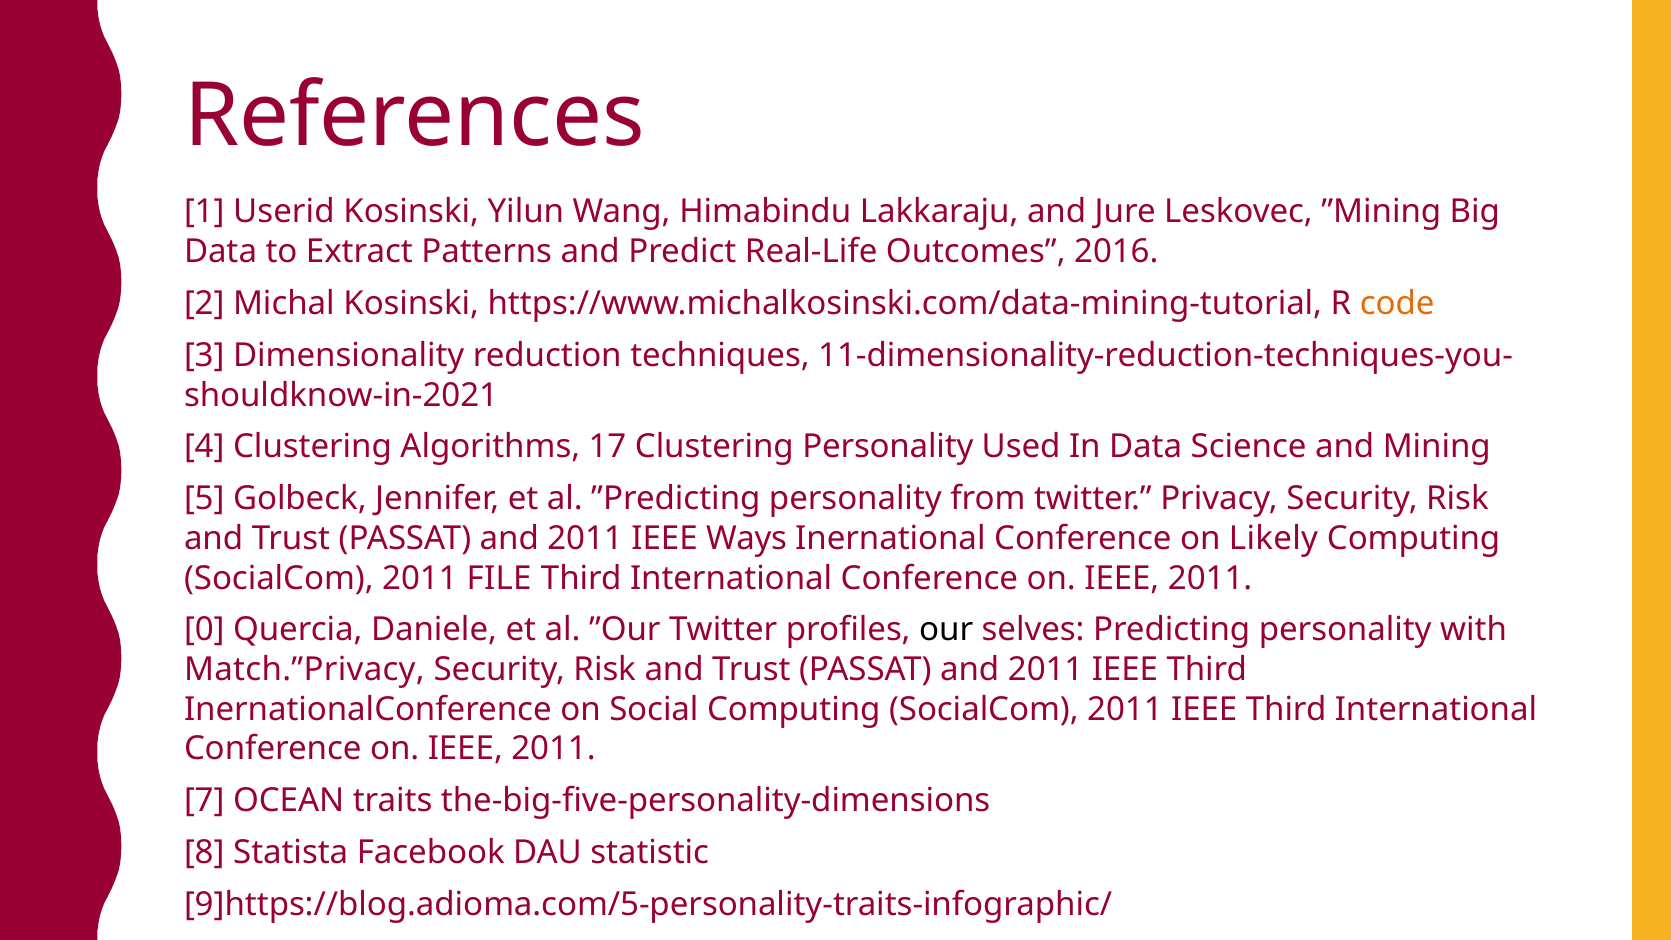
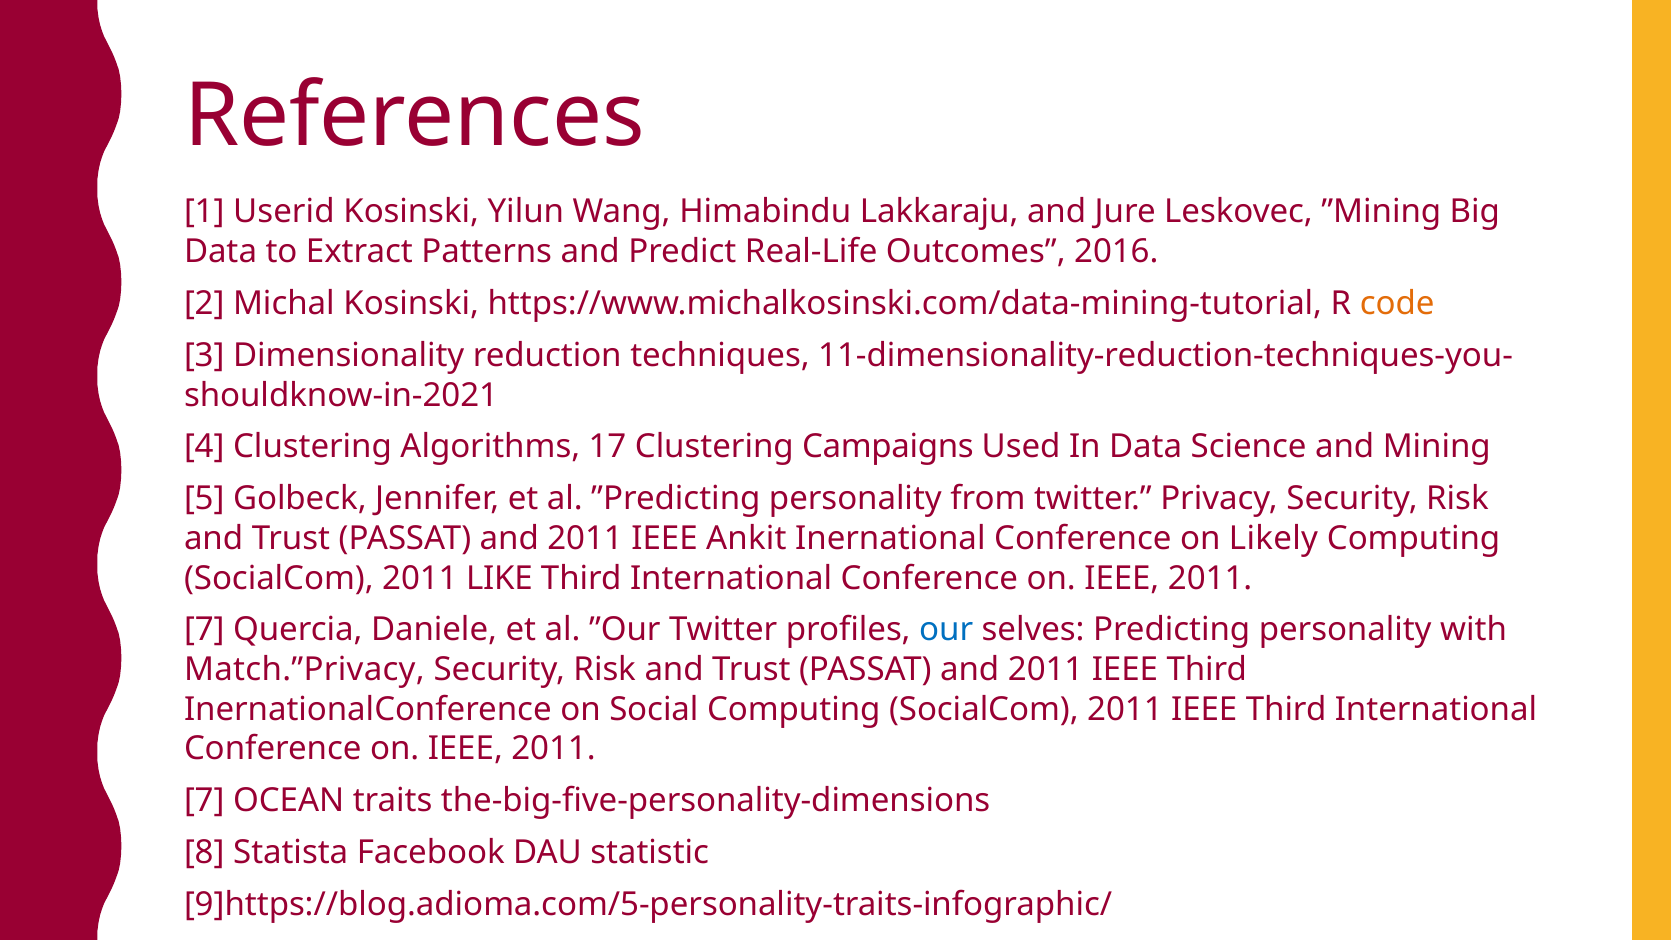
Clustering Personality: Personality -> Campaigns
Ways: Ways -> Ankit
FILE: FILE -> LIKE
0 at (204, 630): 0 -> 7
our colour: black -> blue
